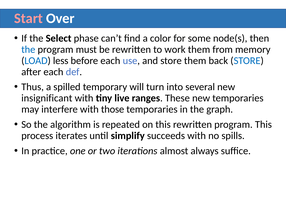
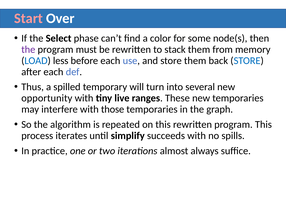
the at (28, 49) colour: blue -> purple
work: work -> stack
insignificant: insignificant -> opportunity
